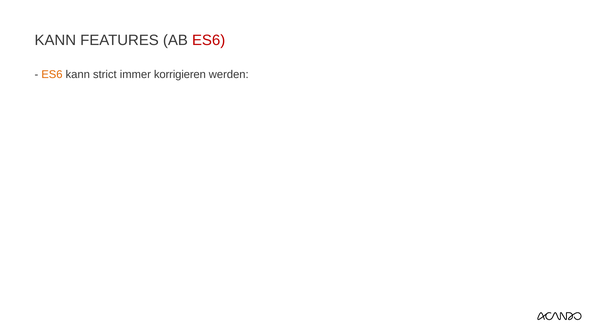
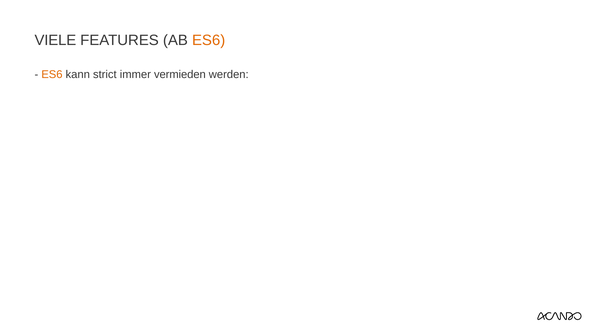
KANN at (55, 40): KANN -> VIELE
ES6 at (209, 40) colour: red -> orange
korrigieren: korrigieren -> vermieden
